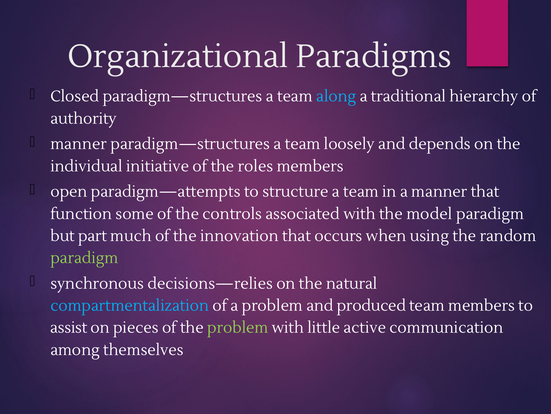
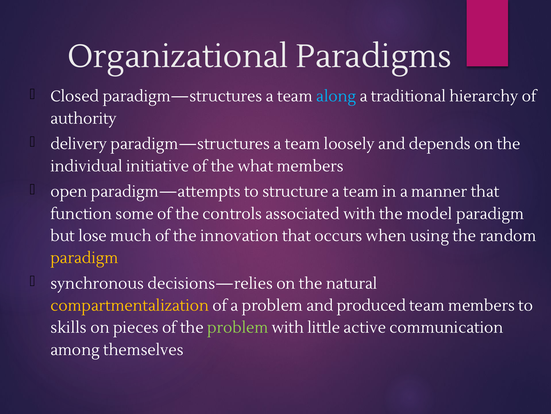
manner at (79, 144): manner -> delivery
roles: roles -> what
part: part -> lose
paradigm at (84, 258) colour: light green -> yellow
compartmentalization colour: light blue -> yellow
assist: assist -> skills
